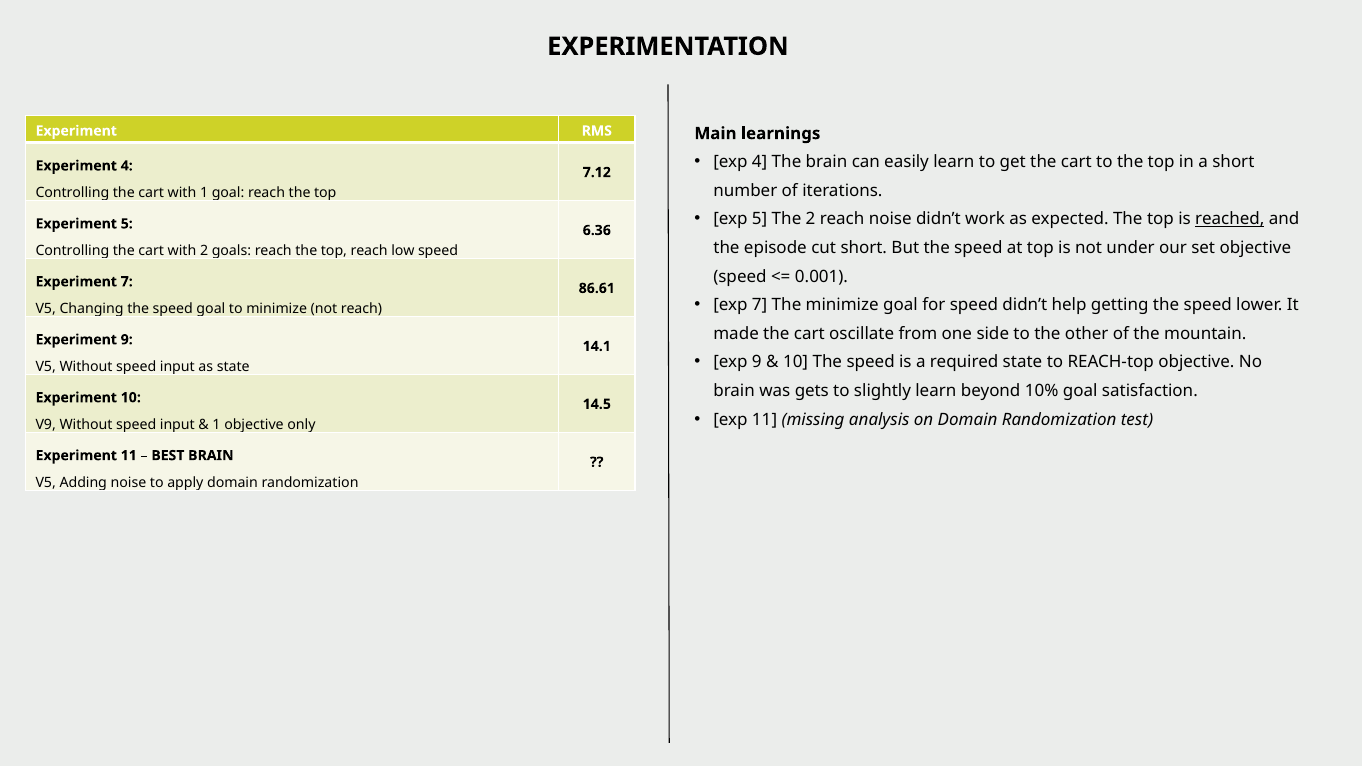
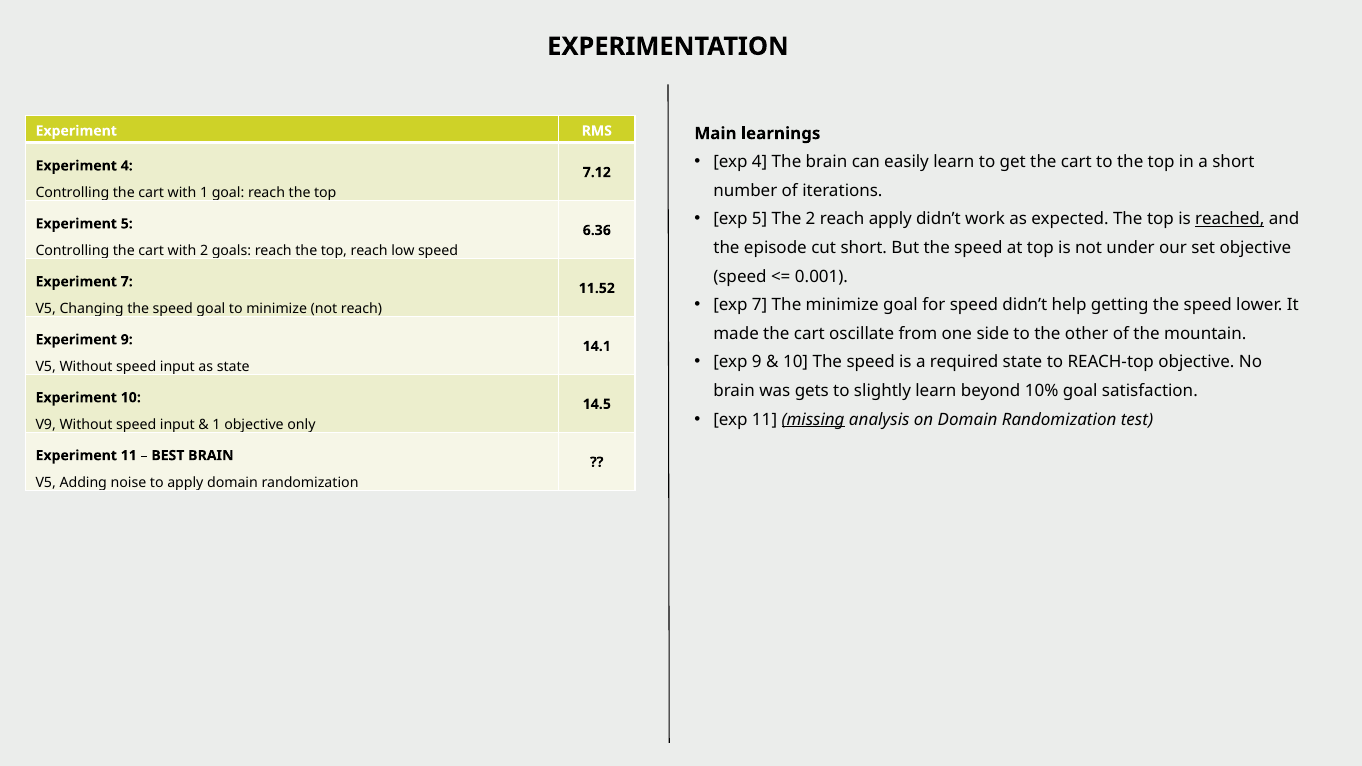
reach noise: noise -> apply
86.61: 86.61 -> 11.52
missing underline: none -> present
